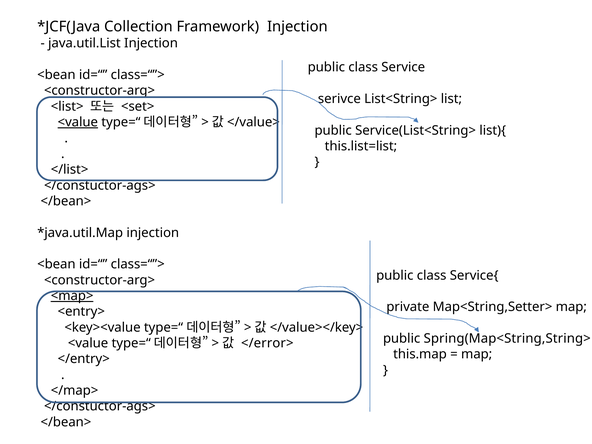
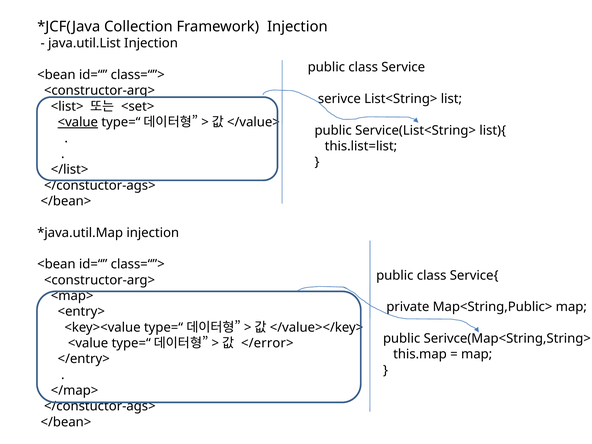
<map> underline: present -> none
Map<String,Setter>: Map<String,Setter> -> Map<String,Public>
Spring(Map<String,String>: Spring(Map<String,String> -> Serivce(Map<String,String>
